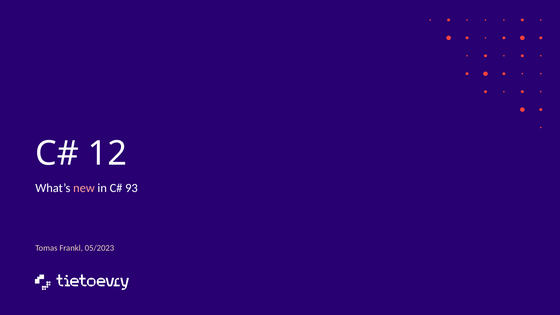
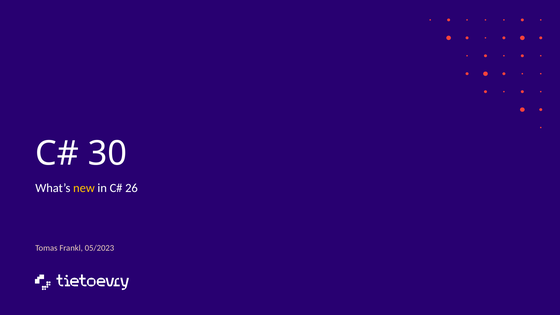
12: 12 -> 30
new colour: pink -> yellow
93: 93 -> 26
